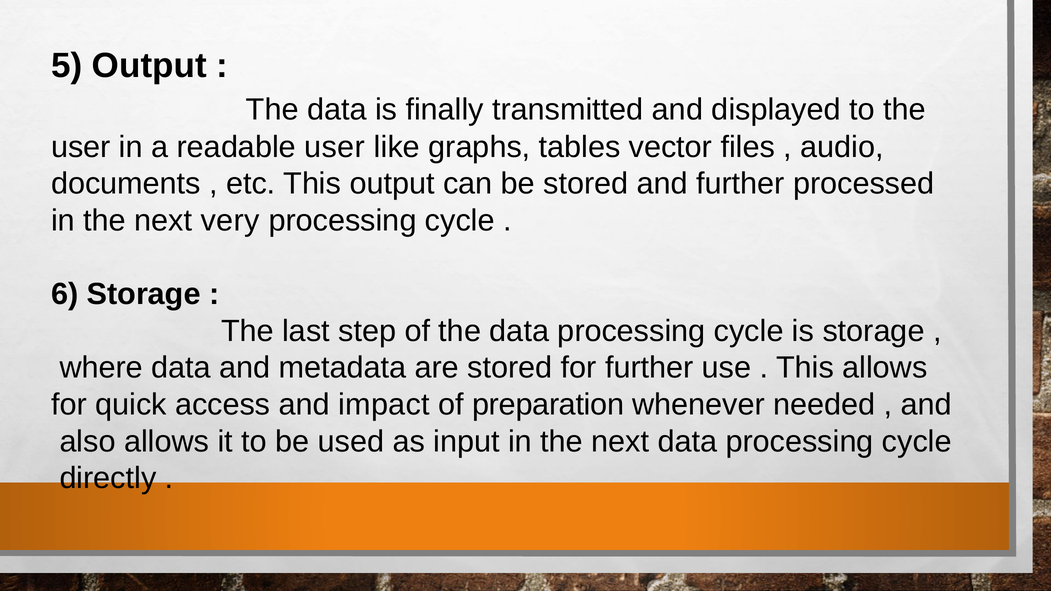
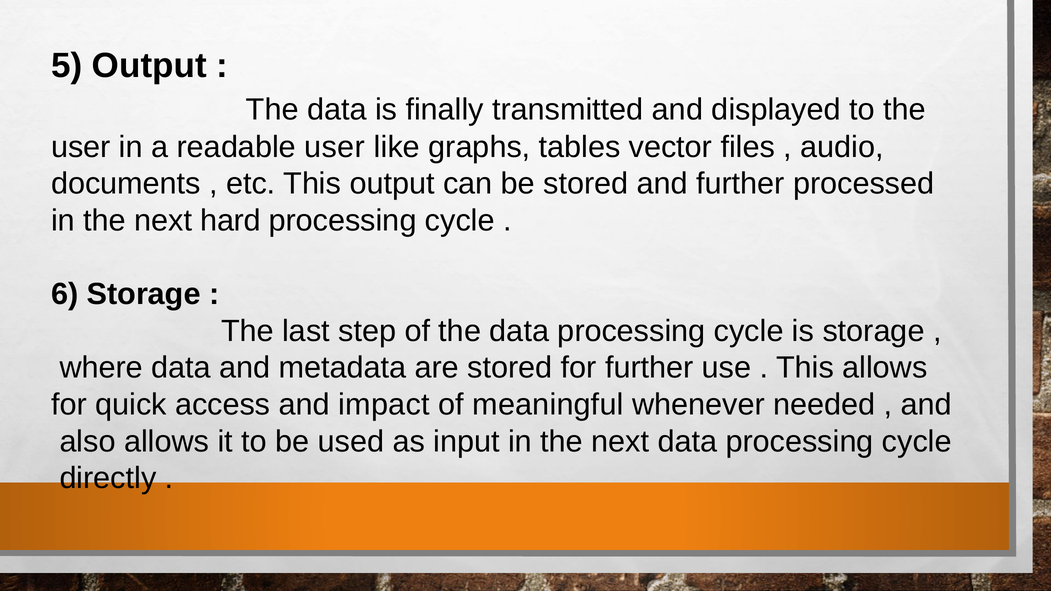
very: very -> hard
preparation: preparation -> meaningful
